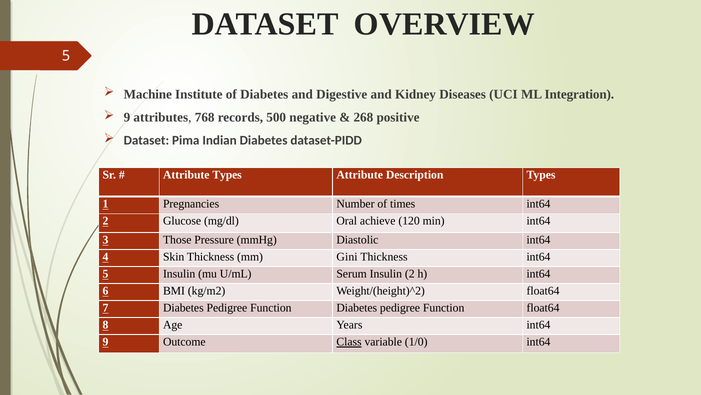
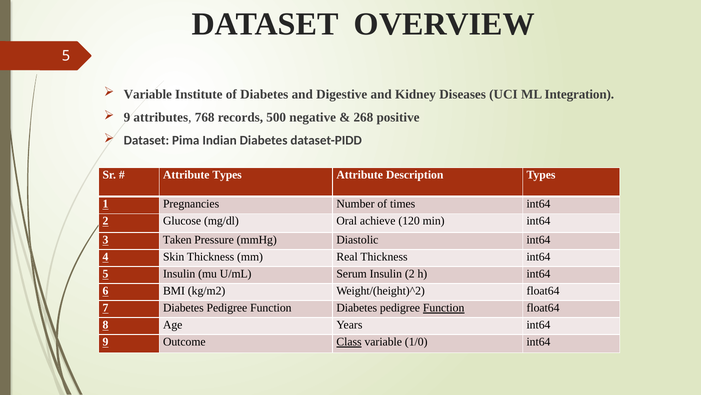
Machine at (148, 94): Machine -> Variable
Those: Those -> Taken
Gini: Gini -> Real
Function at (444, 307) underline: none -> present
